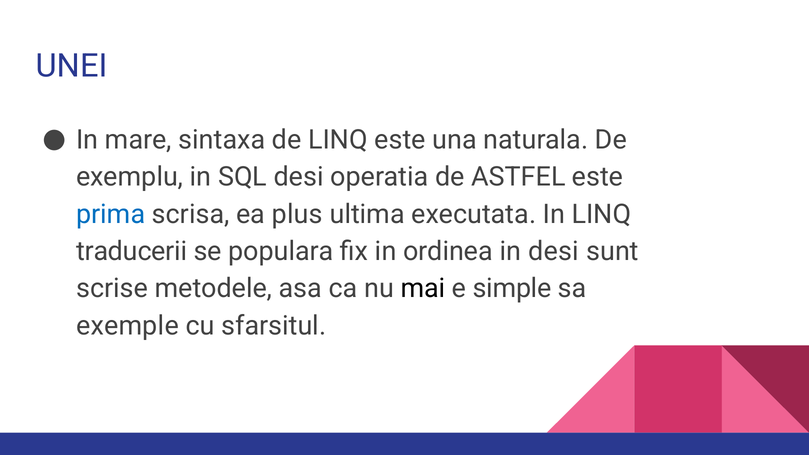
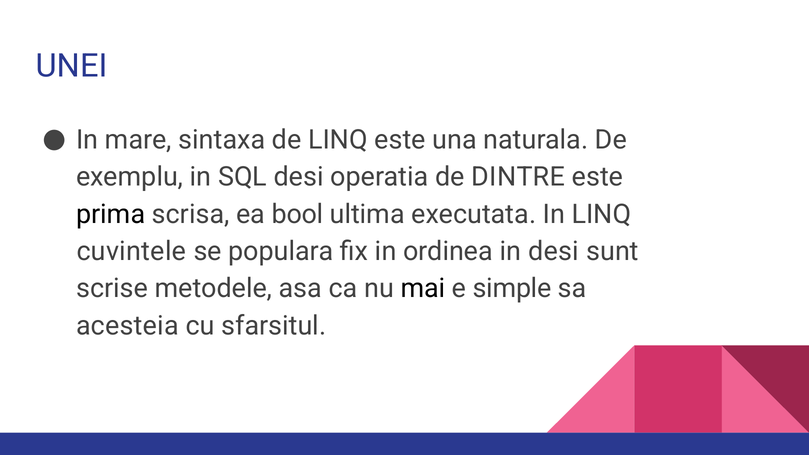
ASTFEL: ASTFEL -> DINTRE
prima colour: blue -> black
plus: plus -> bool
traducerii: traducerii -> cuvintele
exemple: exemple -> acesteia
